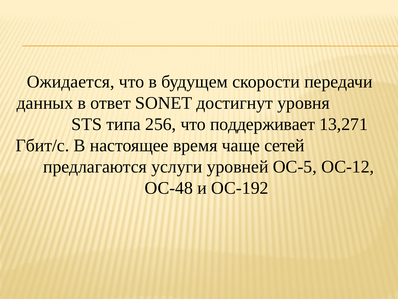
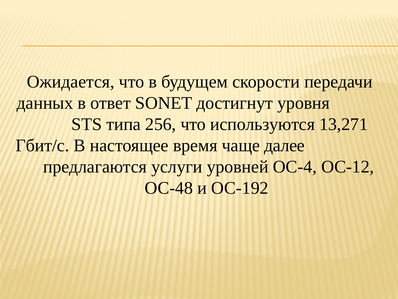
поддерживает: поддерживает -> используются
сетей: сетей -> далее
ОС-5: ОС-5 -> ОС-4
